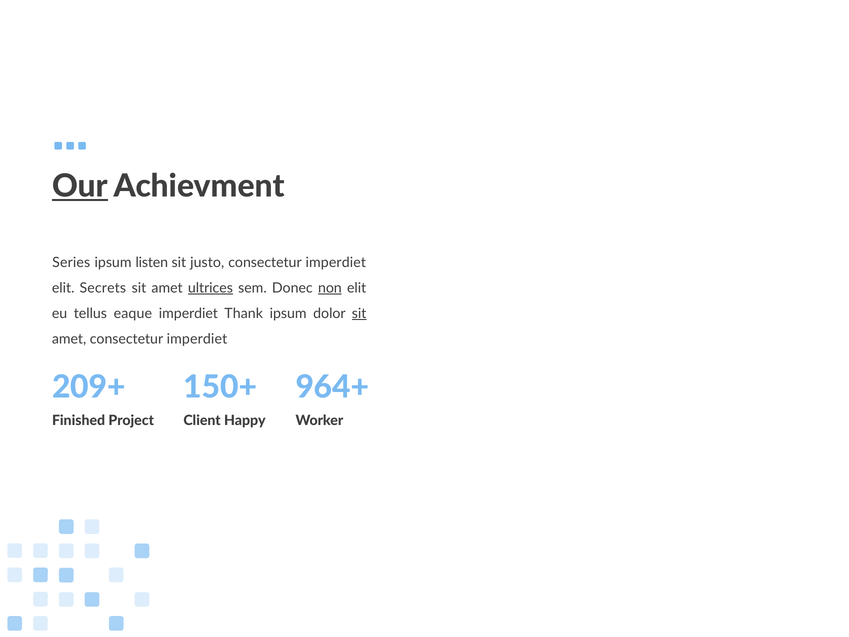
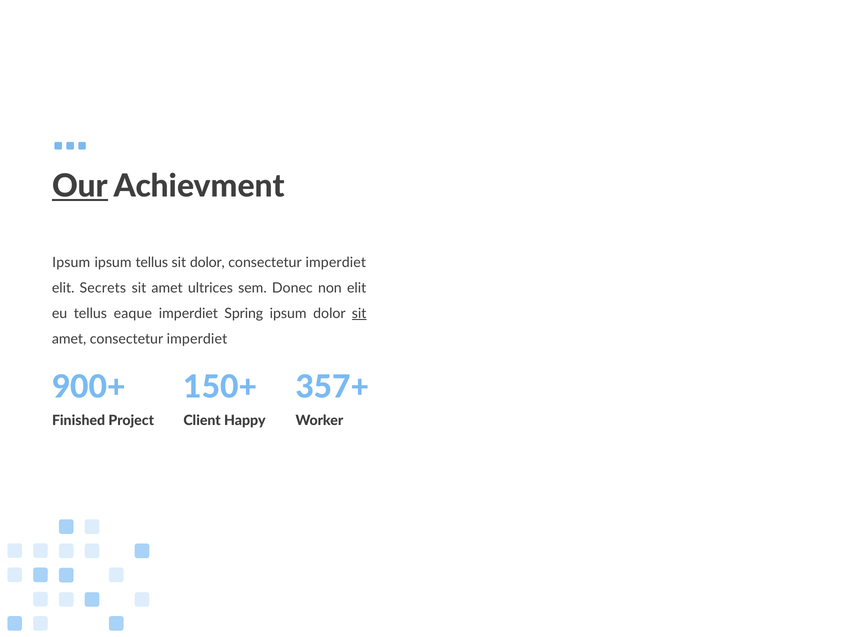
Series at (71, 263): Series -> Ipsum
ipsum listen: listen -> tellus
sit justo: justo -> dolor
ultrices underline: present -> none
non underline: present -> none
Thank: Thank -> Spring
209+: 209+ -> 900+
964+: 964+ -> 357+
